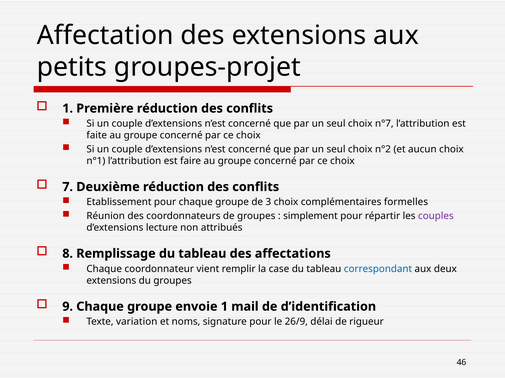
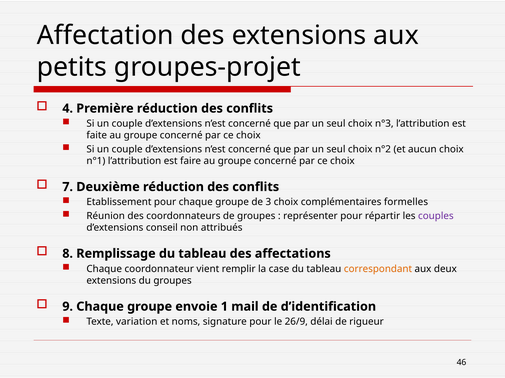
1 at (68, 109): 1 -> 4
n°7: n°7 -> n°3
simplement: simplement -> représenter
lecture: lecture -> conseil
correspondant colour: blue -> orange
